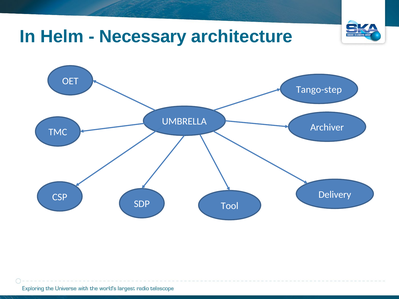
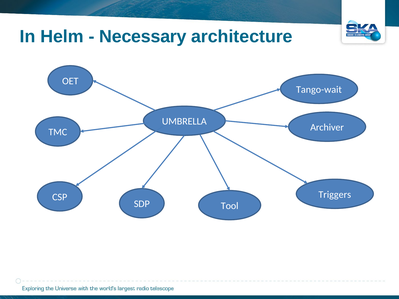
Tango-step: Tango-step -> Tango-wait
Delivery: Delivery -> Triggers
